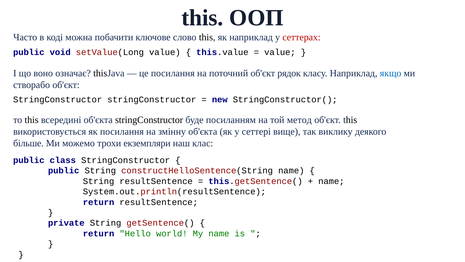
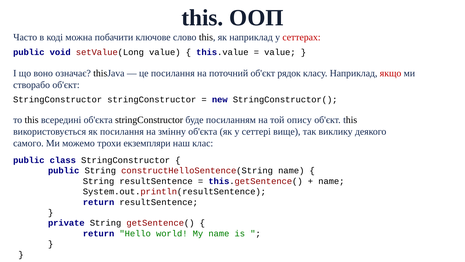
якщо colour: blue -> red
метод: метод -> опису
більше: більше -> самого
